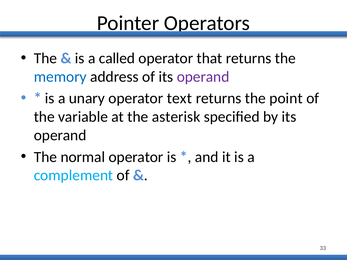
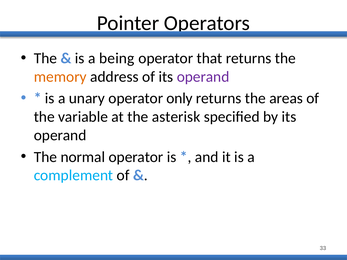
called: called -> being
memory colour: blue -> orange
text: text -> only
point: point -> areas
